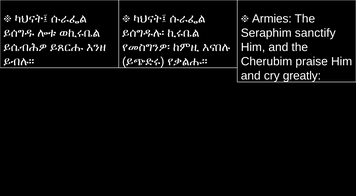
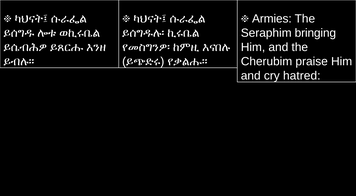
sanctify: sanctify -> bringing
greatly: greatly -> hatred
